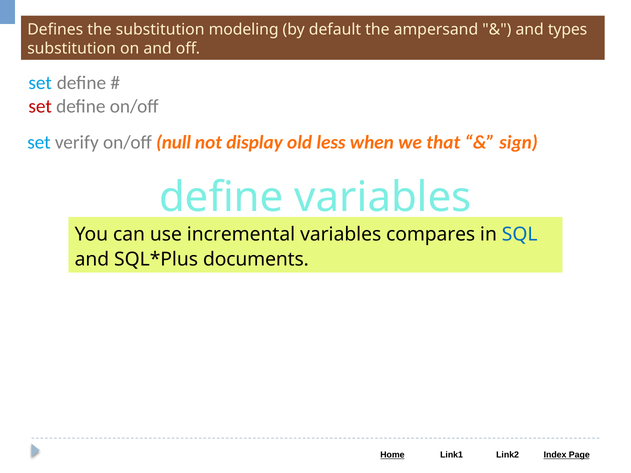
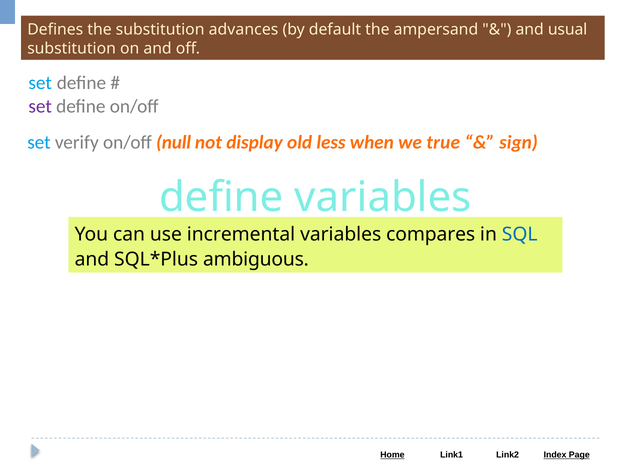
modeling: modeling -> advances
types: types -> usual
set at (40, 106) colour: red -> purple
that: that -> true
documents: documents -> ambiguous
